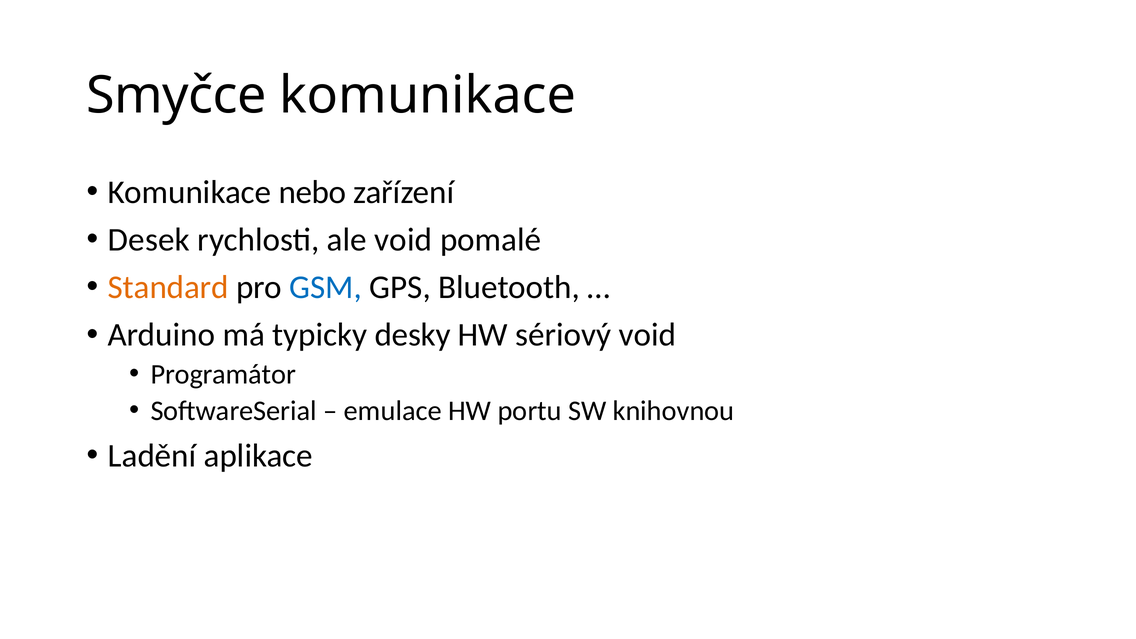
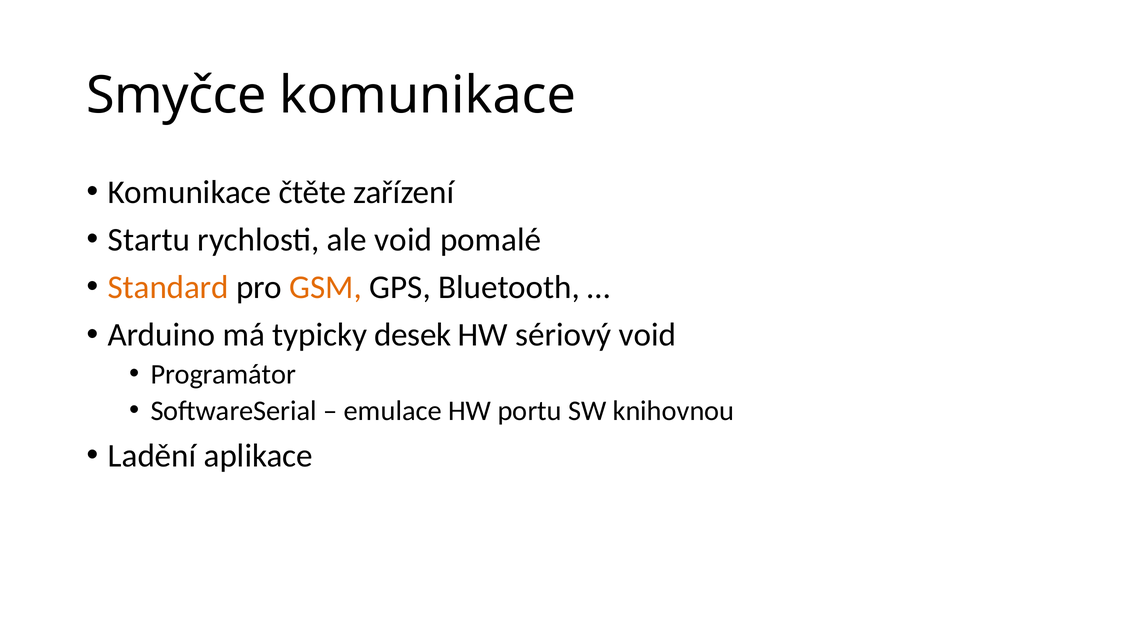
nebo: nebo -> čtěte
Desek: Desek -> Startu
GSM colour: blue -> orange
desky: desky -> desek
